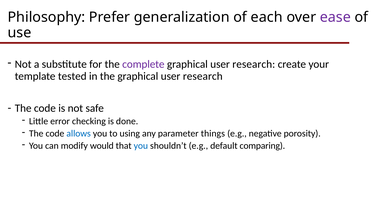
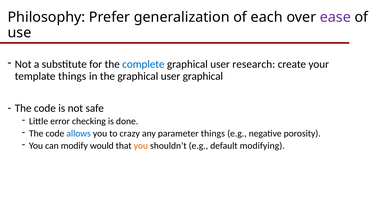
complete colour: purple -> blue
template tested: tested -> things
the graphical user research: research -> graphical
using: using -> crazy
you at (141, 146) colour: blue -> orange
comparing: comparing -> modifying
